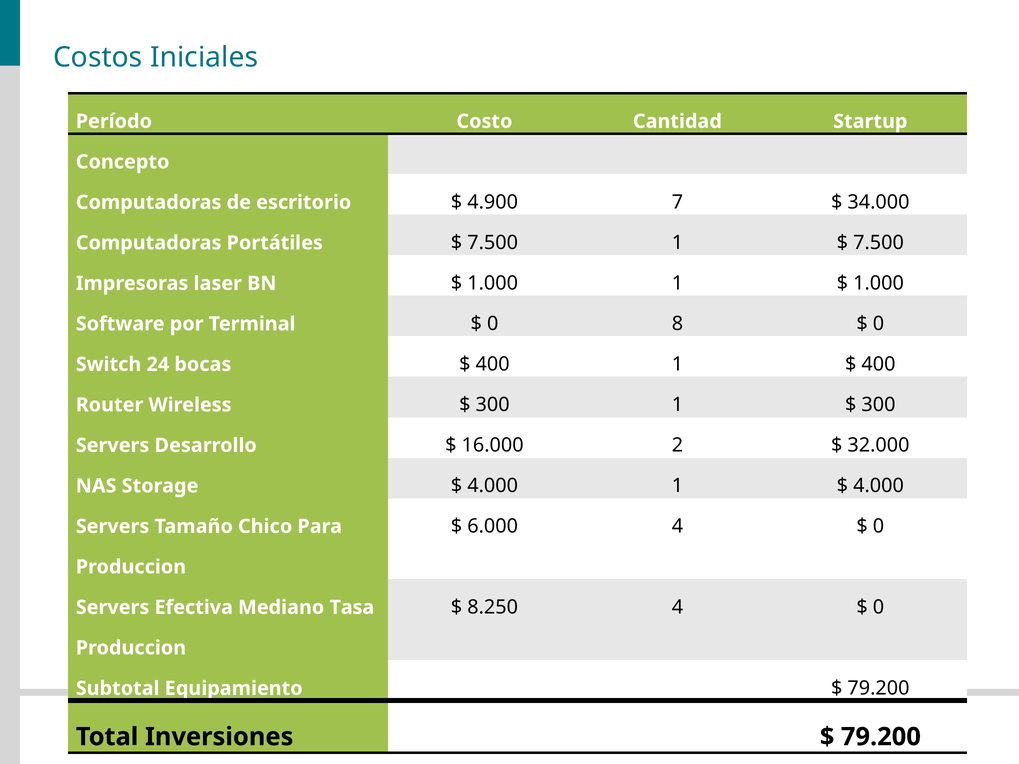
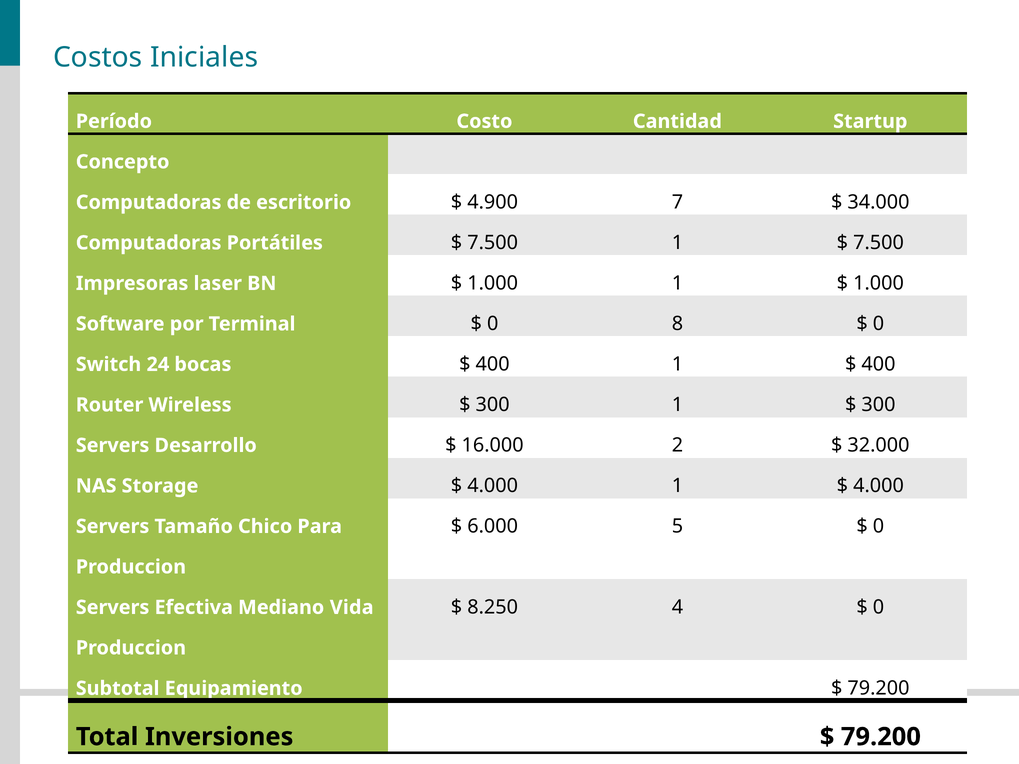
6.000 4: 4 -> 5
Tasa: Tasa -> Vida
